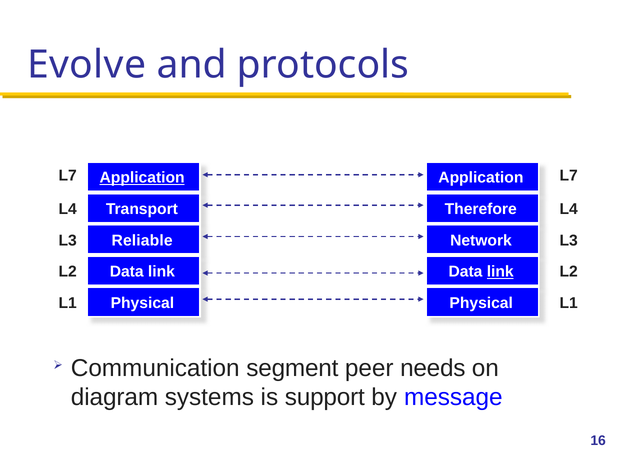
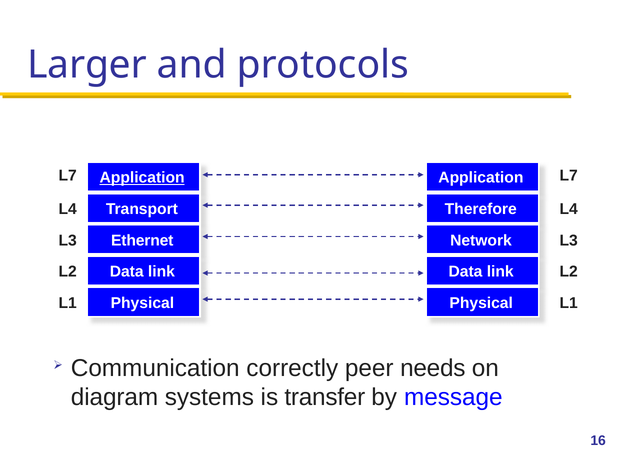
Evolve: Evolve -> Larger
Reliable: Reliable -> Ethernet
link at (500, 272) underline: present -> none
segment: segment -> correctly
support: support -> transfer
